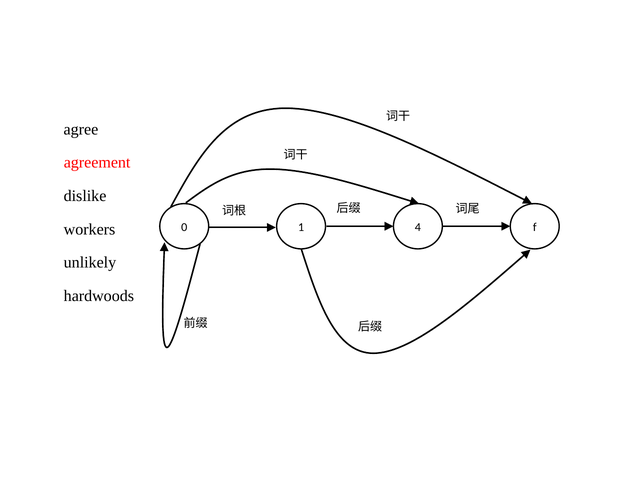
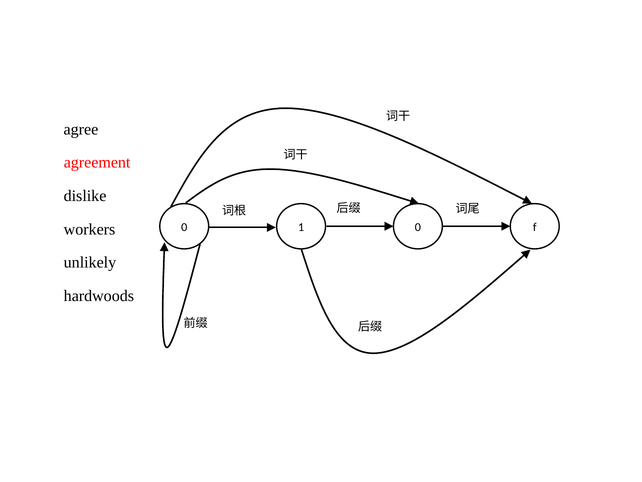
1 4: 4 -> 0
